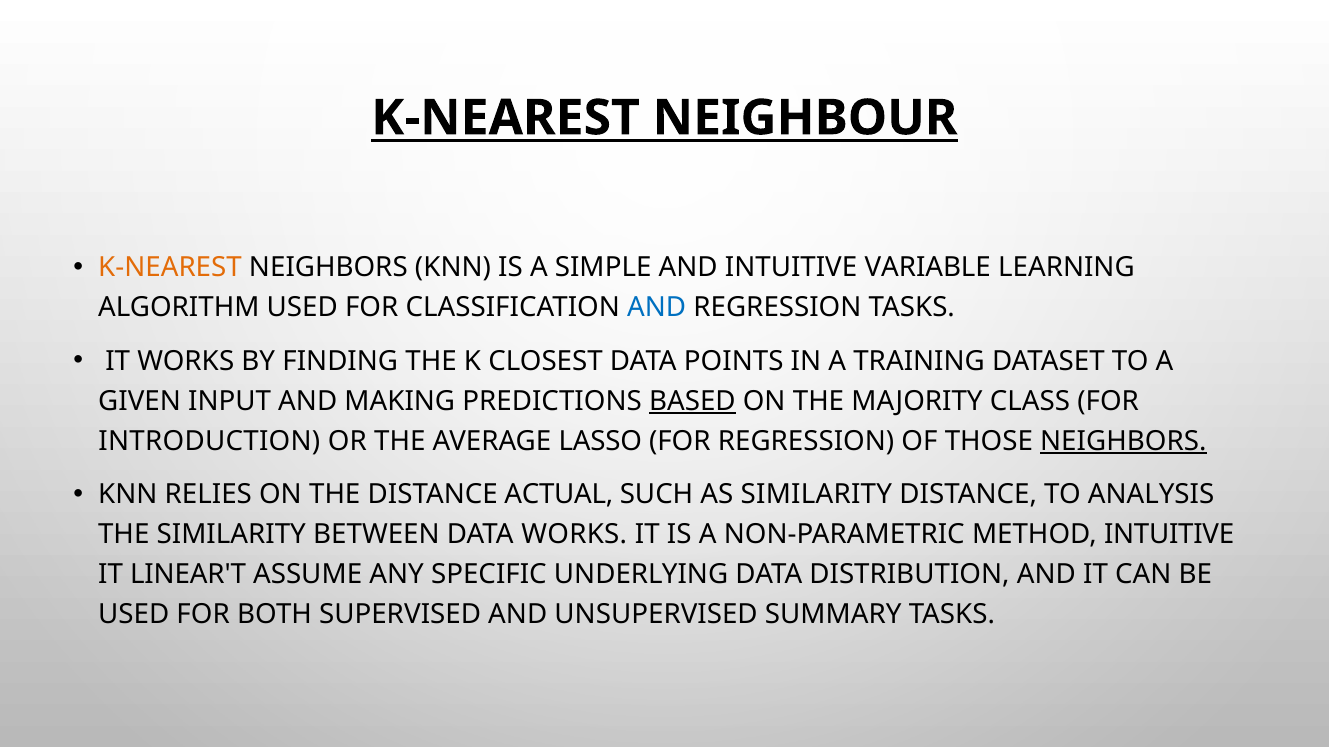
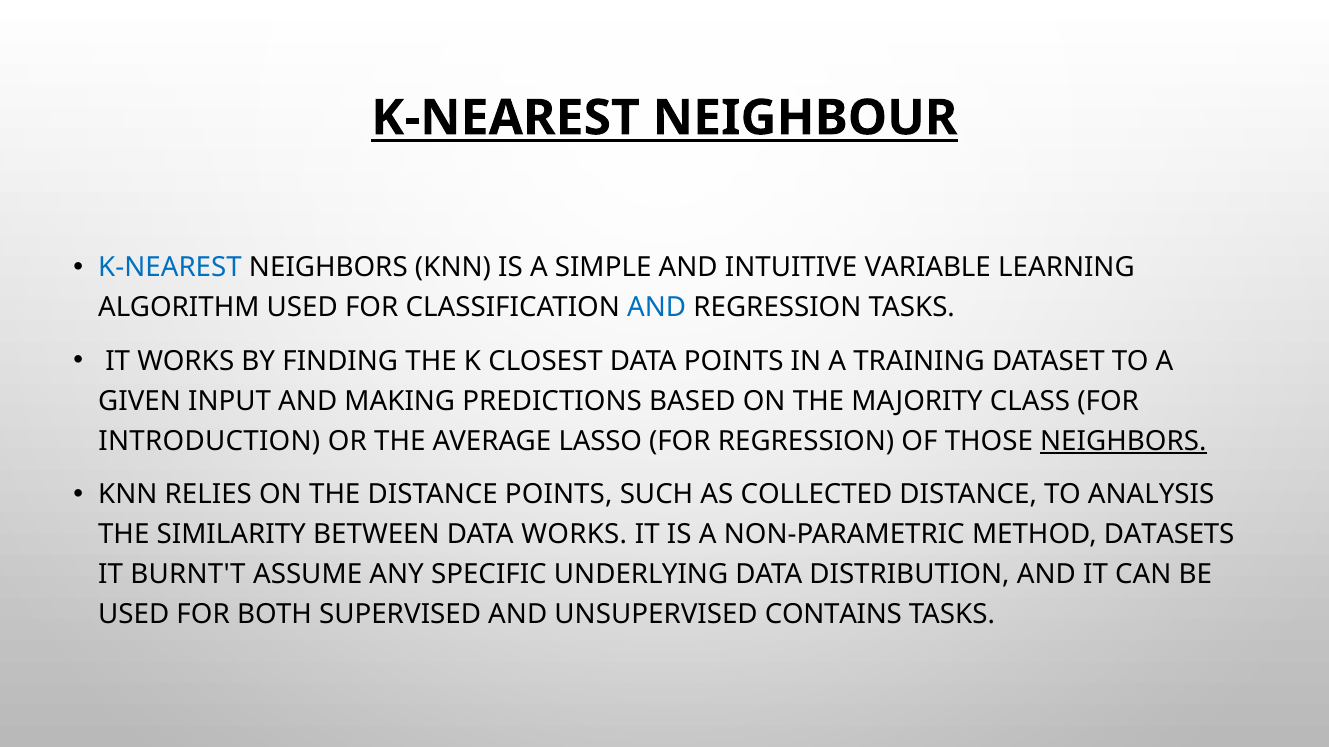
K-NEAREST at (170, 268) colour: orange -> blue
BASED underline: present -> none
DISTANCE ACTUAL: ACTUAL -> POINTS
AS SIMILARITY: SIMILARITY -> COLLECTED
METHOD INTUITIVE: INTUITIVE -> DATASETS
LINEAR'T: LINEAR'T -> BURNT'T
SUMMARY: SUMMARY -> CONTAINS
